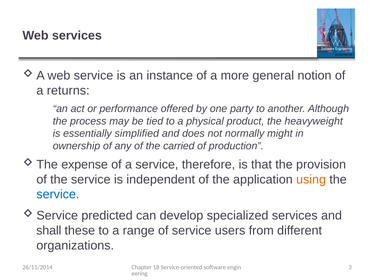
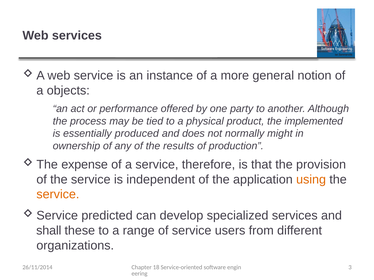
returns: returns -> objects
heavyweight: heavyweight -> implemented
simplified: simplified -> produced
carried: carried -> results
service at (58, 195) colour: blue -> orange
